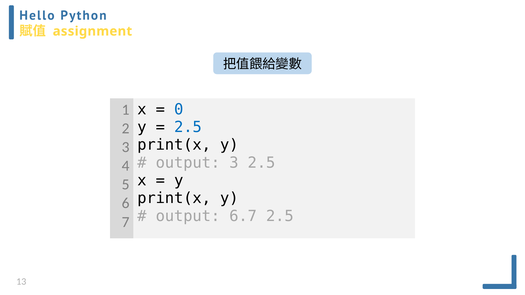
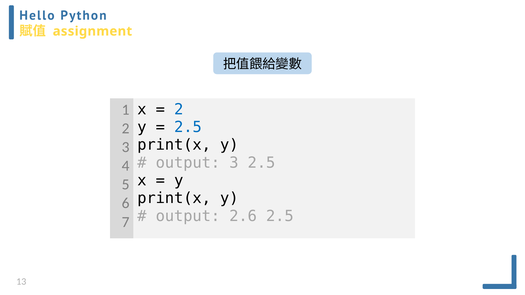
0 at (179, 110): 0 -> 2
6.7: 6.7 -> 2.6
